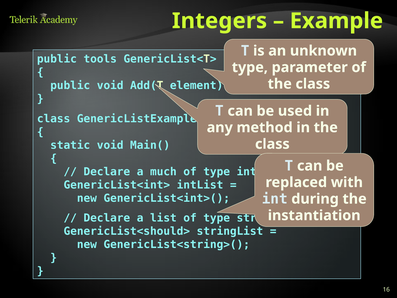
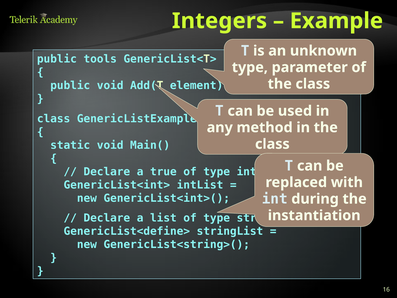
much: much -> true
GenericList<should>: GenericList<should> -> GenericList<define>
